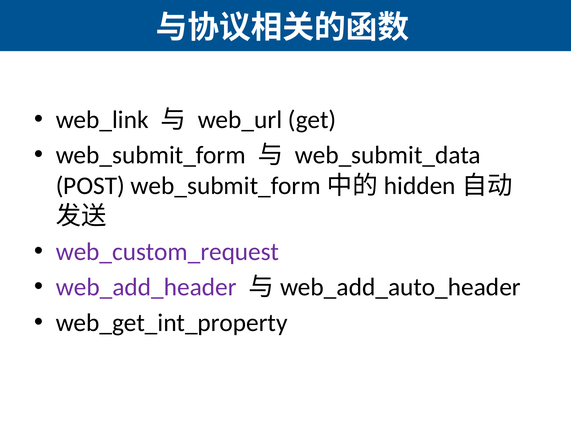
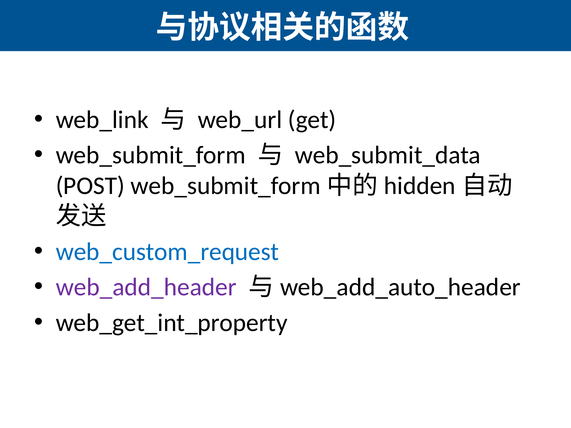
web_custom_request colour: purple -> blue
